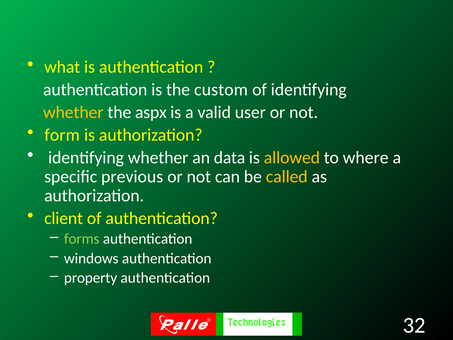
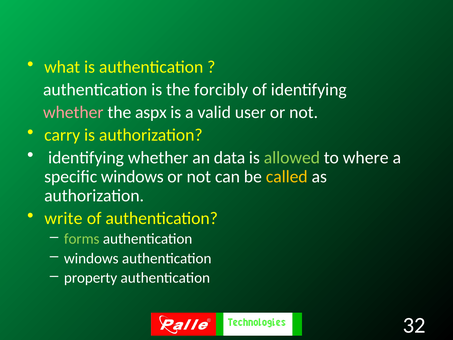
custom: custom -> forcibly
whether at (73, 112) colour: yellow -> pink
form: form -> carry
allowed colour: yellow -> light green
specific previous: previous -> windows
client: client -> write
